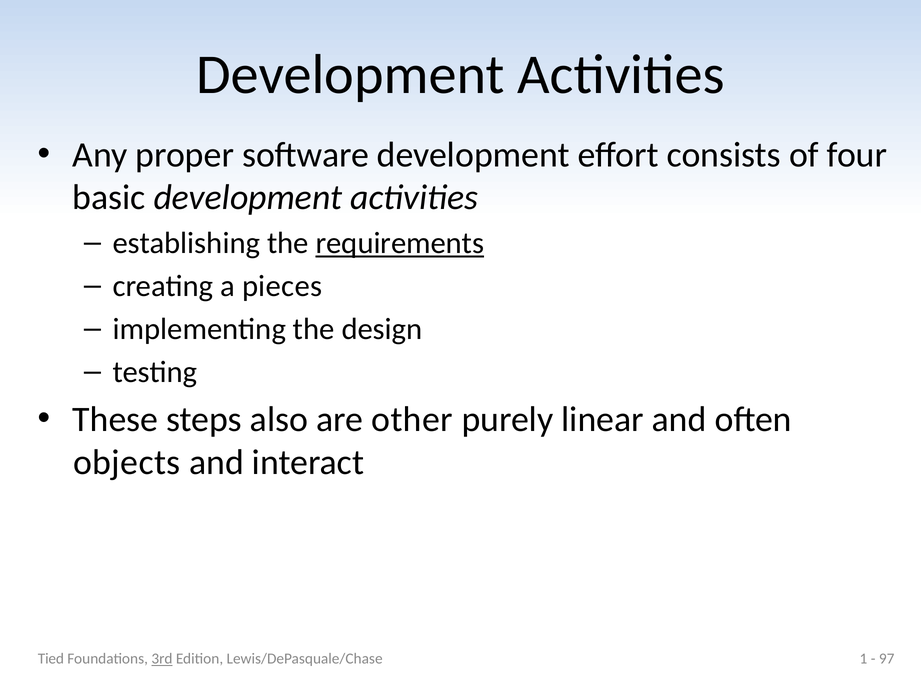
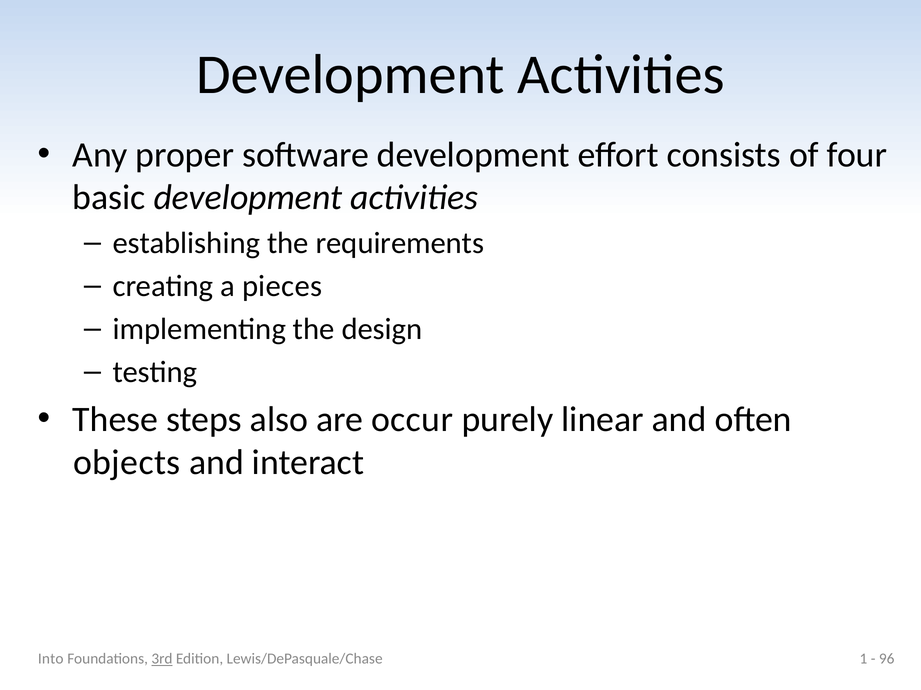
requirements underline: present -> none
other: other -> occur
Tied: Tied -> Into
97: 97 -> 96
